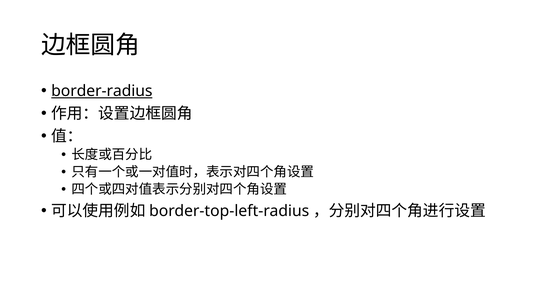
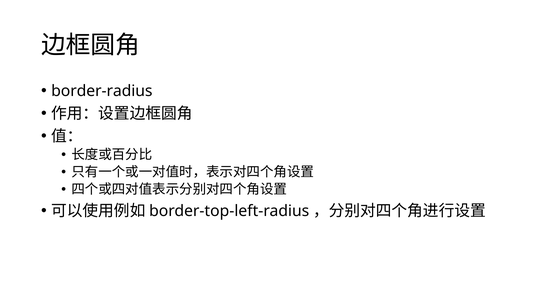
border-radius underline: present -> none
